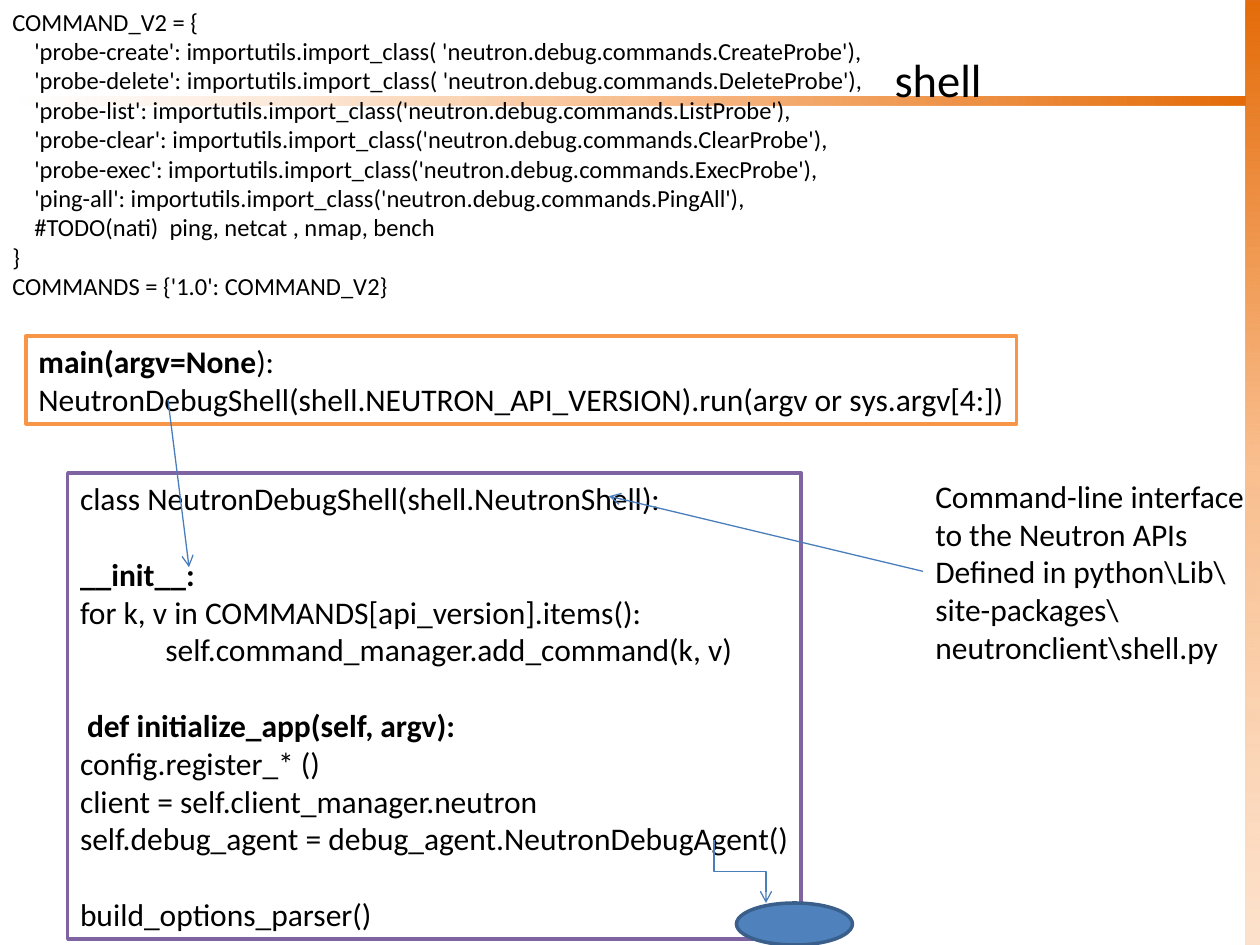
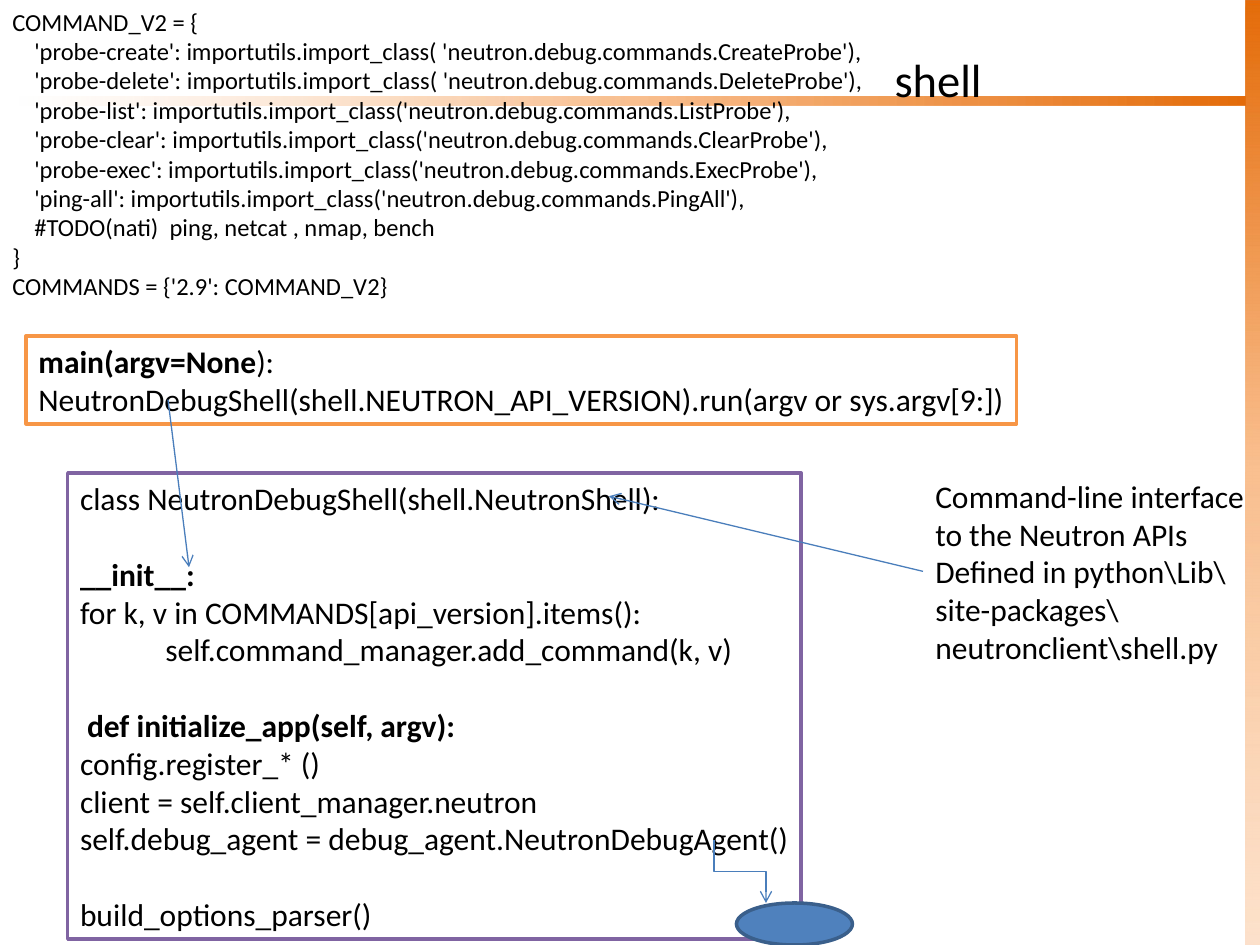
1.0: 1.0 -> 2.9
sys.argv[4: sys.argv[4 -> sys.argv[9
